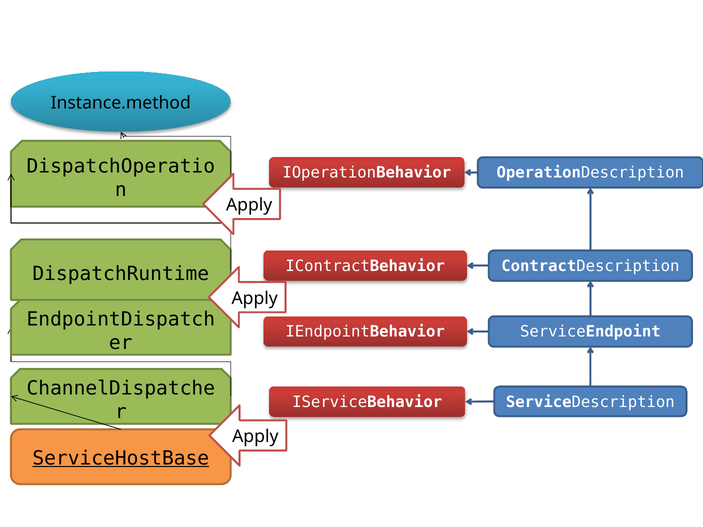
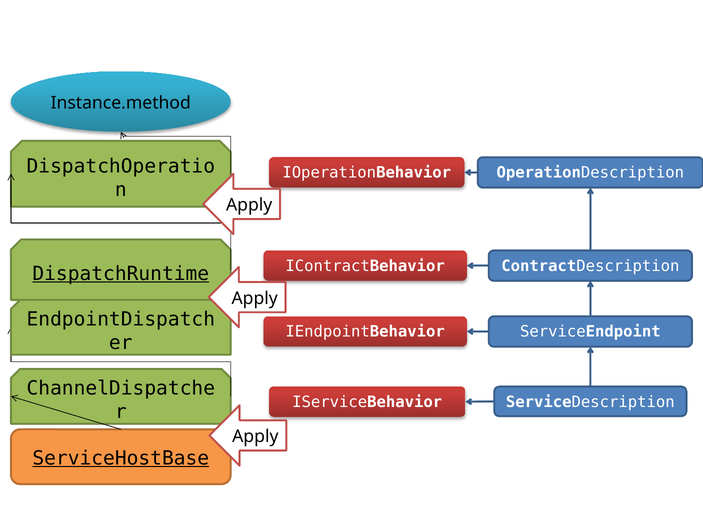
DispatchRuntime underline: none -> present
